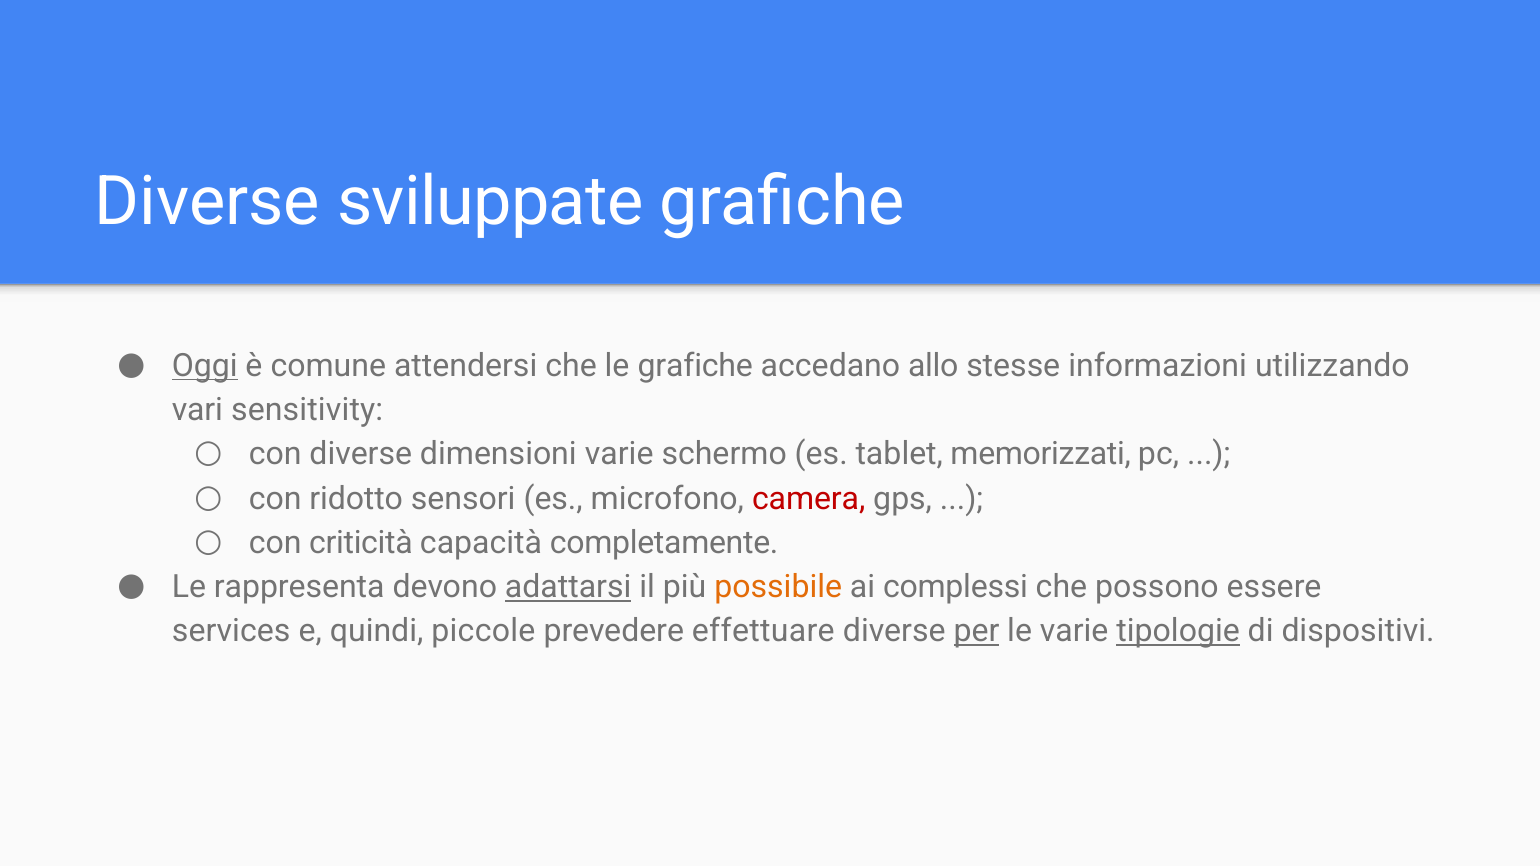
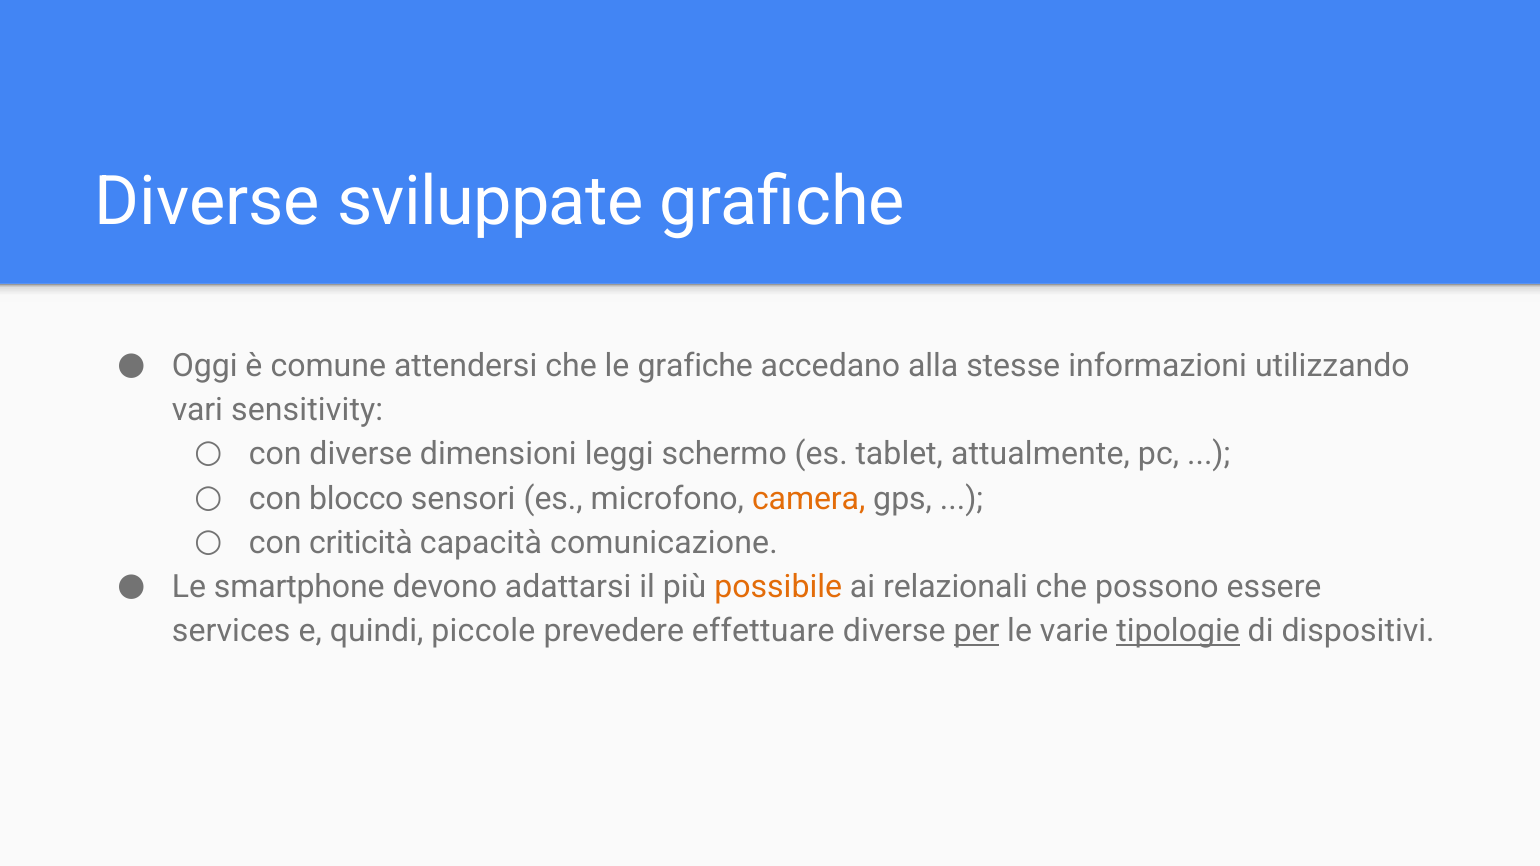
Oggi underline: present -> none
allo: allo -> alla
dimensioni varie: varie -> leggi
memorizzati: memorizzati -> attualmente
ridotto: ridotto -> blocco
camera colour: red -> orange
completamente: completamente -> comunicazione
rappresenta: rappresenta -> smartphone
adattarsi underline: present -> none
complessi: complessi -> relazionali
